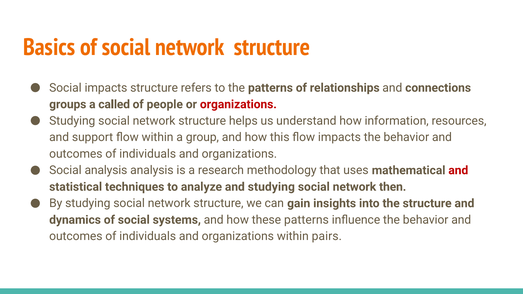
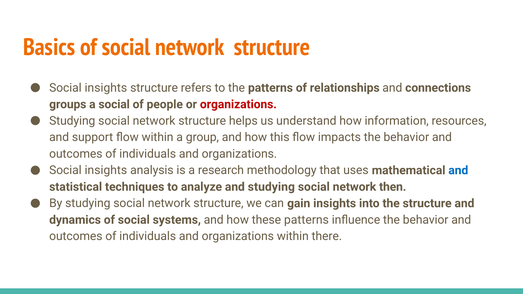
impacts at (106, 88): impacts -> insights
a called: called -> social
analysis at (106, 170): analysis -> insights
and at (458, 170) colour: red -> blue
pairs: pairs -> there
